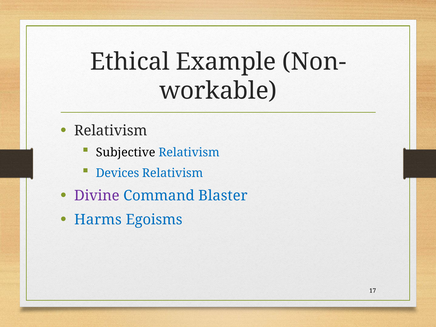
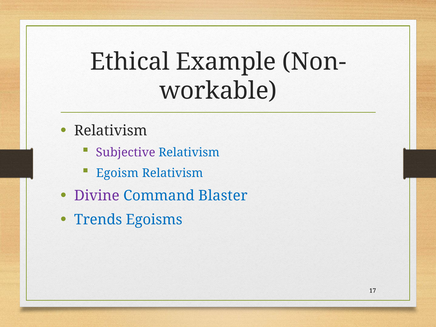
Subjective colour: black -> purple
Devices: Devices -> Egoism
Harms: Harms -> Trends
